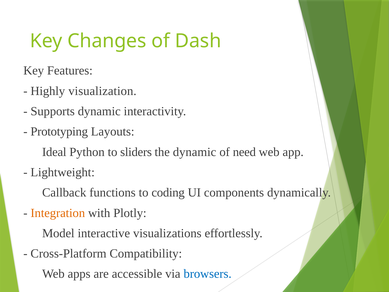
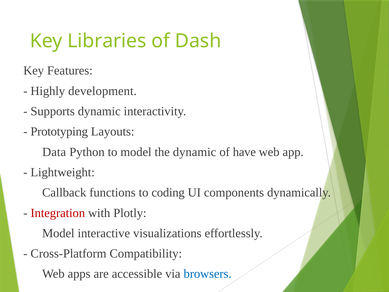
Changes: Changes -> Libraries
visualization: visualization -> development
Ideal: Ideal -> Data
to sliders: sliders -> model
need: need -> have
Integration colour: orange -> red
